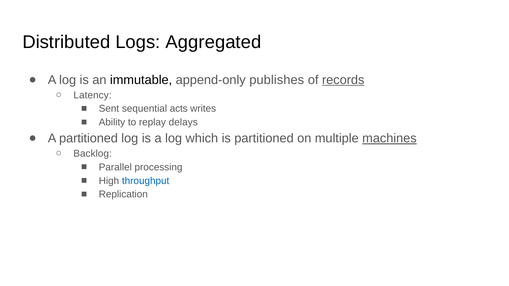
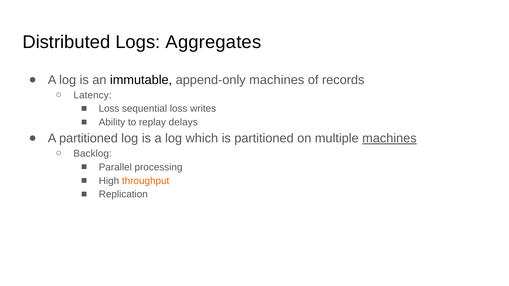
Aggregated: Aggregated -> Aggregates
append-only publishes: publishes -> machines
records underline: present -> none
Sent at (109, 109): Sent -> Loss
sequential acts: acts -> loss
throughput colour: blue -> orange
